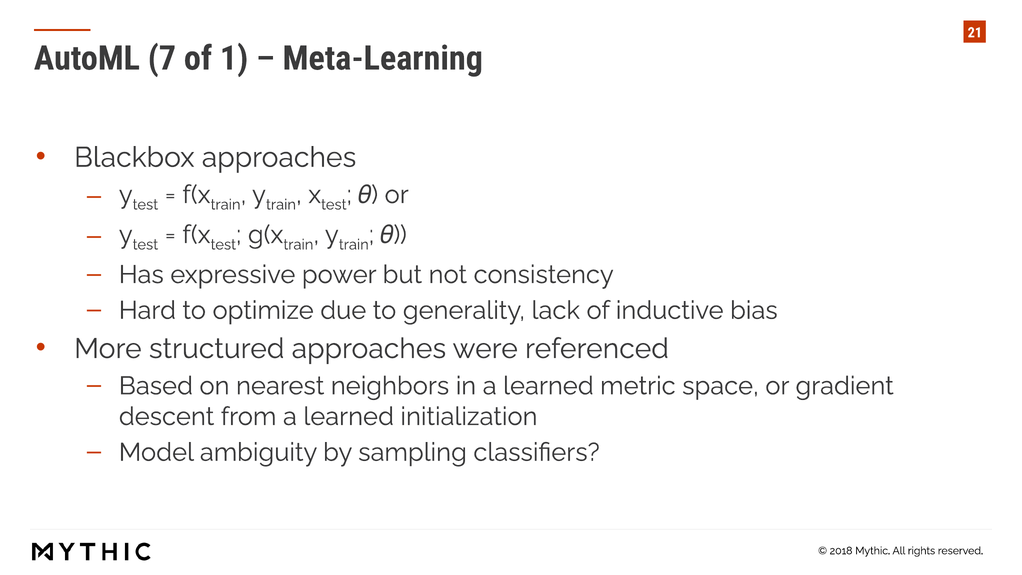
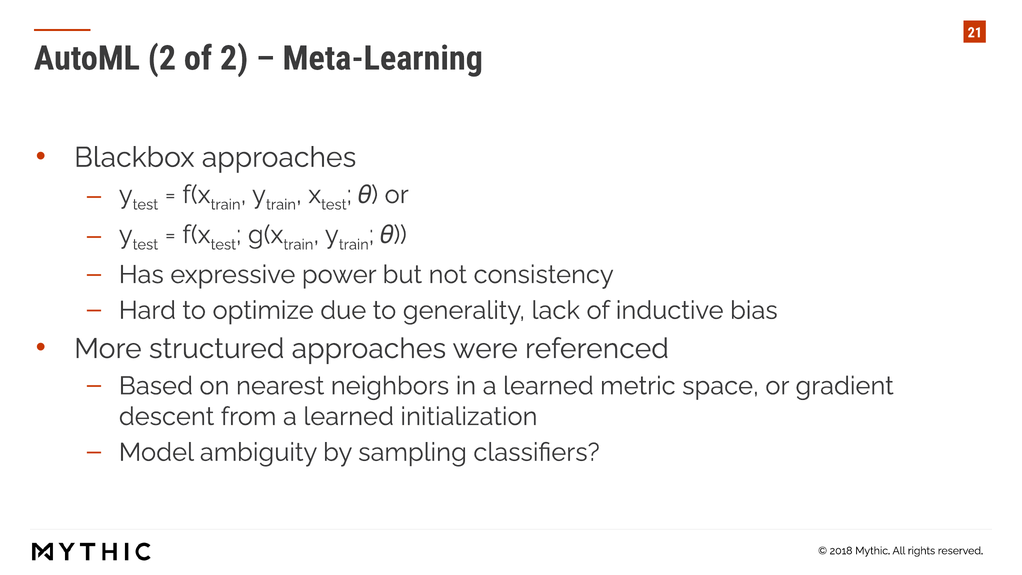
AutoML 7: 7 -> 2
of 1: 1 -> 2
